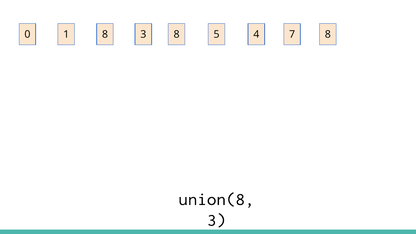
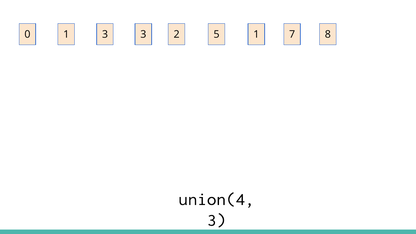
1 8: 8 -> 3
3 8: 8 -> 2
5 4: 4 -> 1
union(8: union(8 -> union(4
